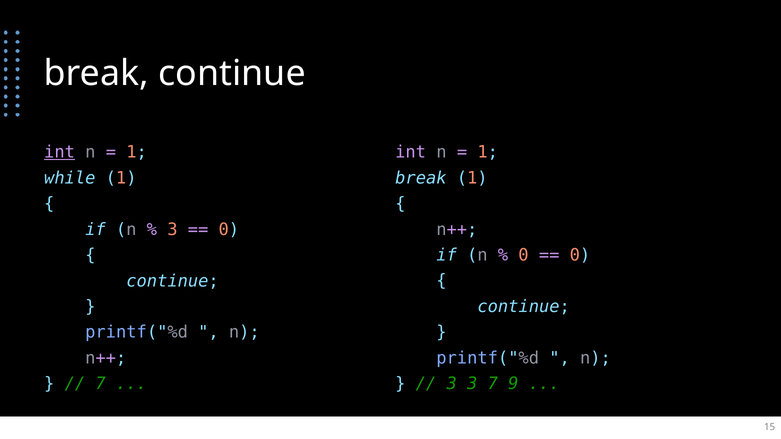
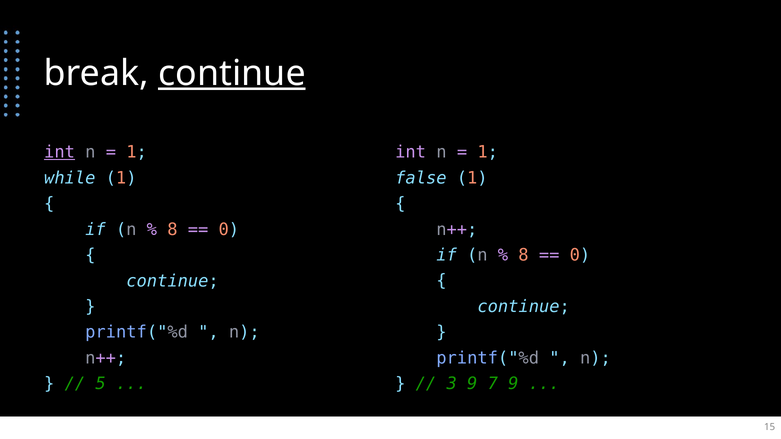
continue at (232, 73) underline: none -> present
break at (421, 178): break -> false
3 at (172, 230): 3 -> 8
0 at (524, 255): 0 -> 8
7 at (101, 384): 7 -> 5
3 3: 3 -> 9
